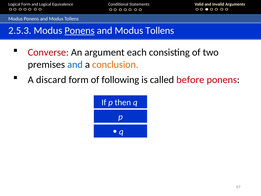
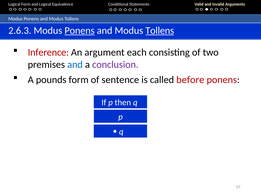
2.5.3: 2.5.3 -> 2.6.3
Tollens at (160, 30) underline: none -> present
Converse: Converse -> Inference
conclusion colour: orange -> purple
discard: discard -> pounds
following: following -> sentence
